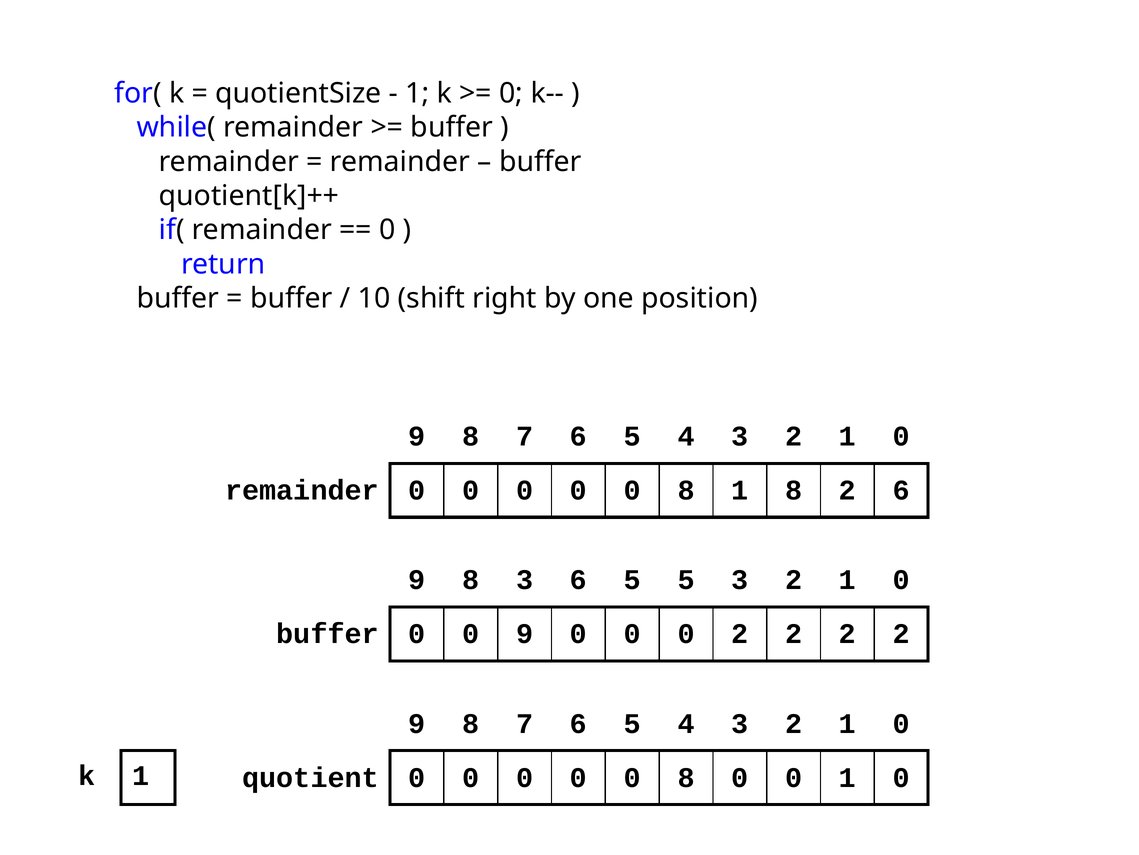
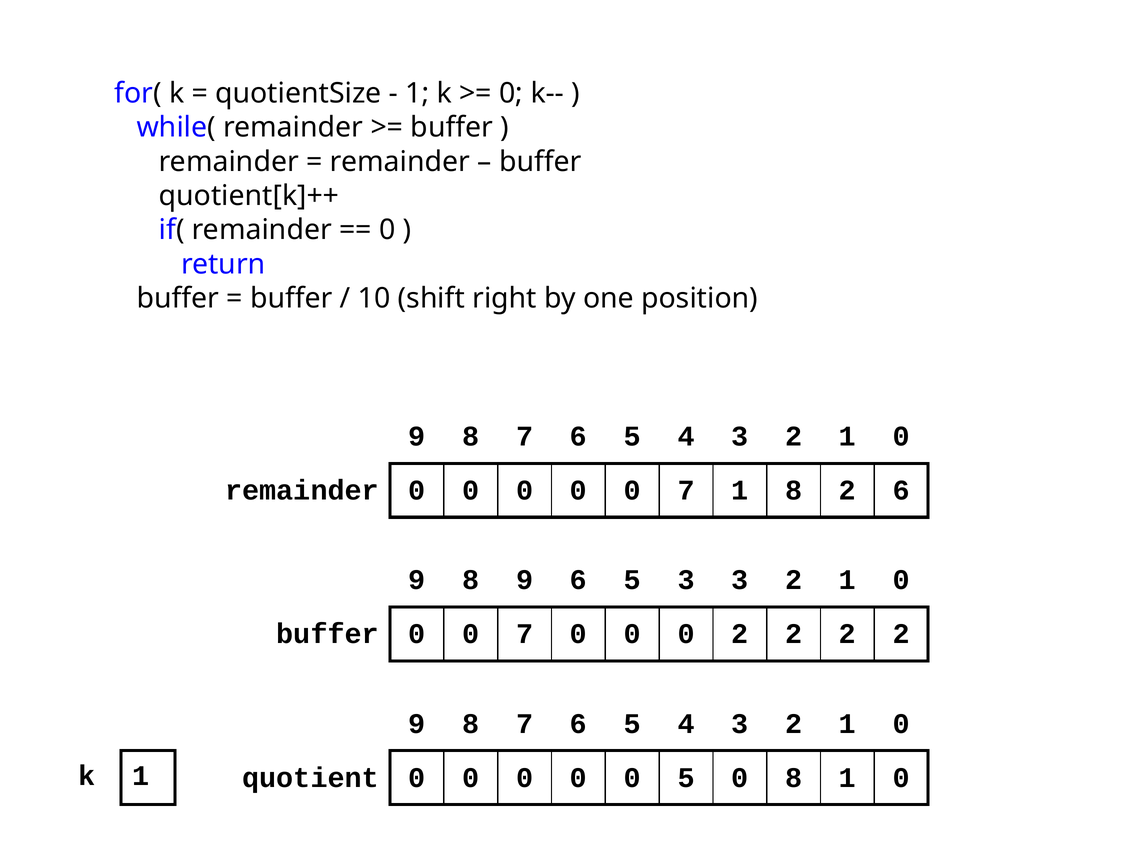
8 at (686, 490): 8 -> 7
8 3: 3 -> 9
5 5: 5 -> 3
buffer 0 0 9: 9 -> 7
8 at (686, 777): 8 -> 5
0 at (794, 777): 0 -> 8
